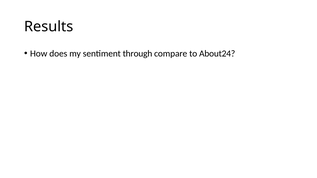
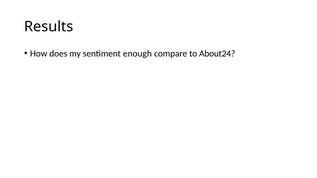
through: through -> enough
